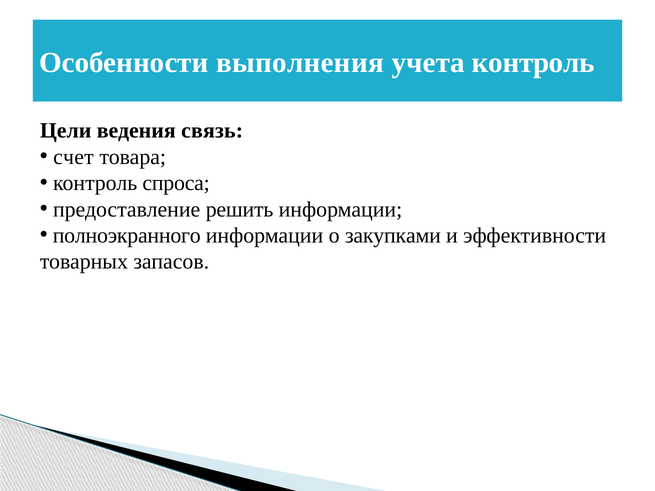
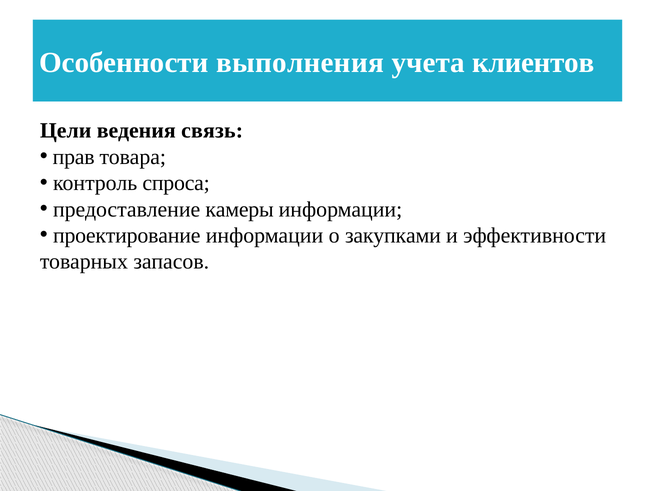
учета контроль: контроль -> клиентов
счет: счет -> прав
решить: решить -> камеры
полноэкранного: полноэкранного -> проектирование
